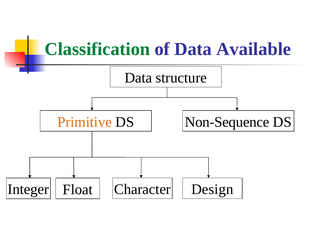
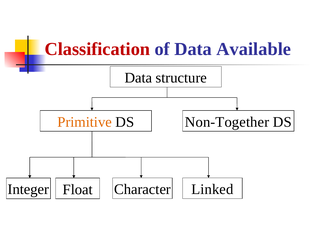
Classification colour: green -> red
Non-Sequence: Non-Sequence -> Non-Together
Design: Design -> Linked
